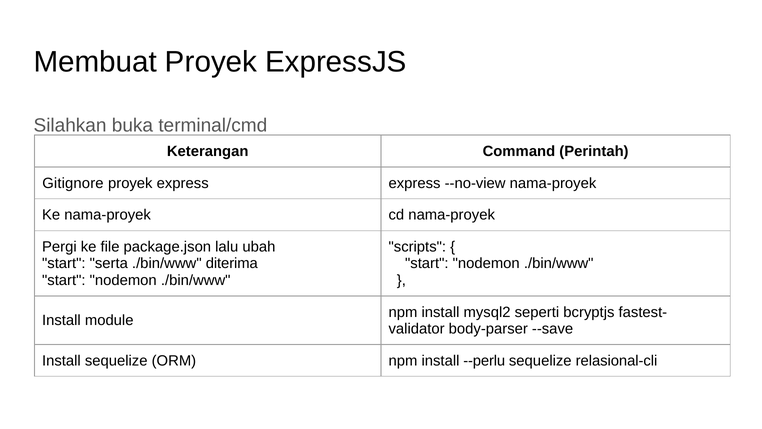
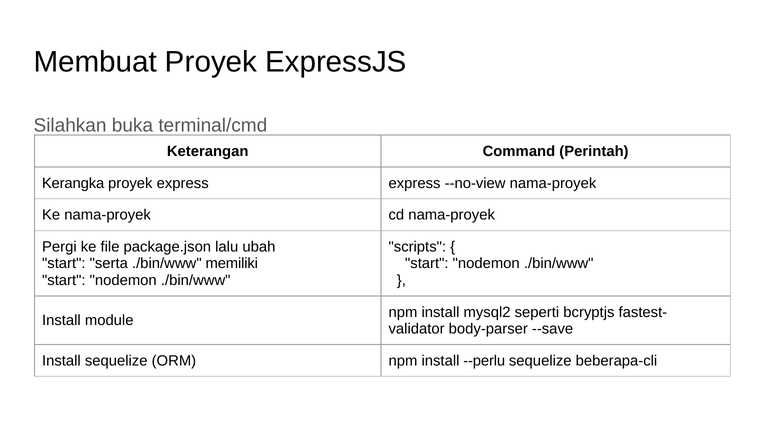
Gitignore: Gitignore -> Kerangka
diterima: diterima -> memiliki
relasional-cli: relasional-cli -> beberapa-cli
